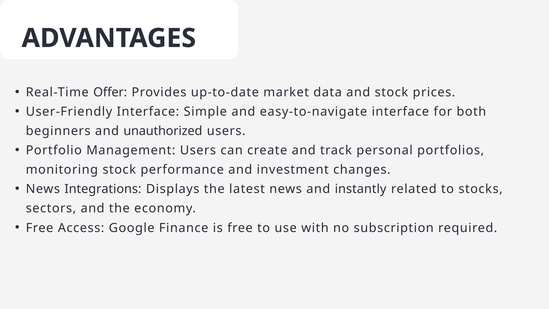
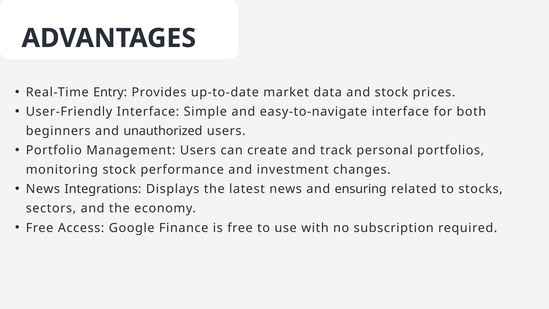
Offer: Offer -> Entry
instantly: instantly -> ensuring
